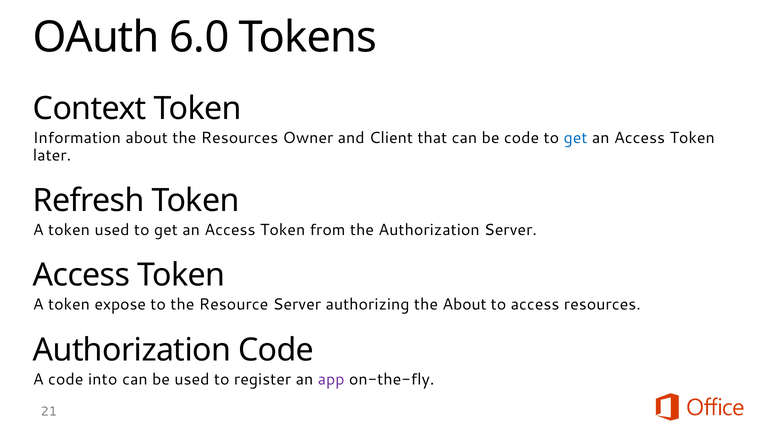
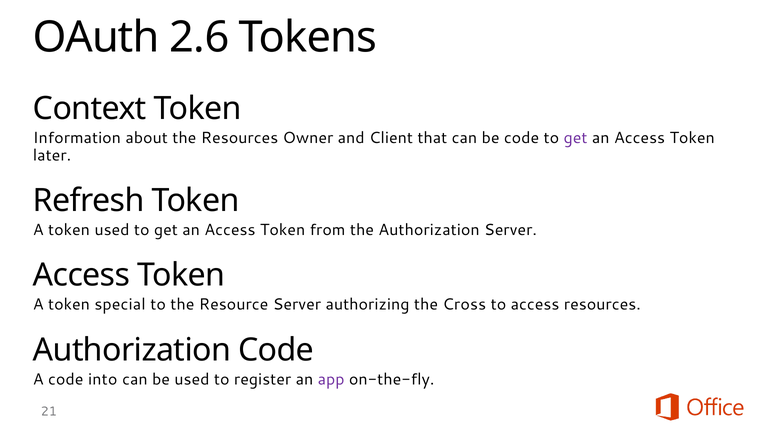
6.0: 6.0 -> 2.6
get at (576, 138) colour: blue -> purple
expose: expose -> special
the About: About -> Cross
